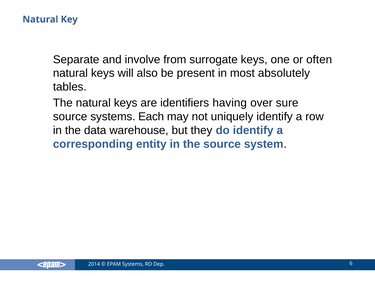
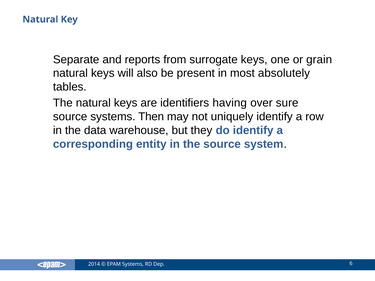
involve: involve -> reports
often: often -> grain
Each: Each -> Then
